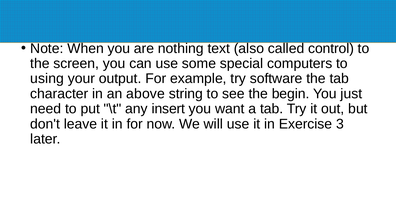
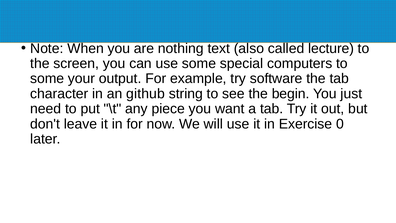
control: control -> lecture
using at (47, 79): using -> some
above: above -> github
insert: insert -> piece
3: 3 -> 0
